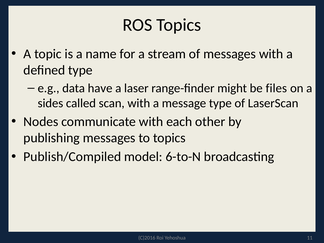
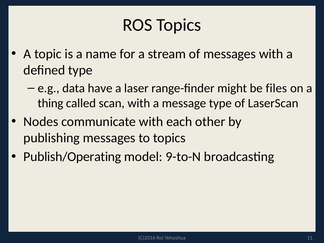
sides: sides -> thing
Publish/Compiled: Publish/Compiled -> Publish/Operating
6-to-N: 6-to-N -> 9-to-N
